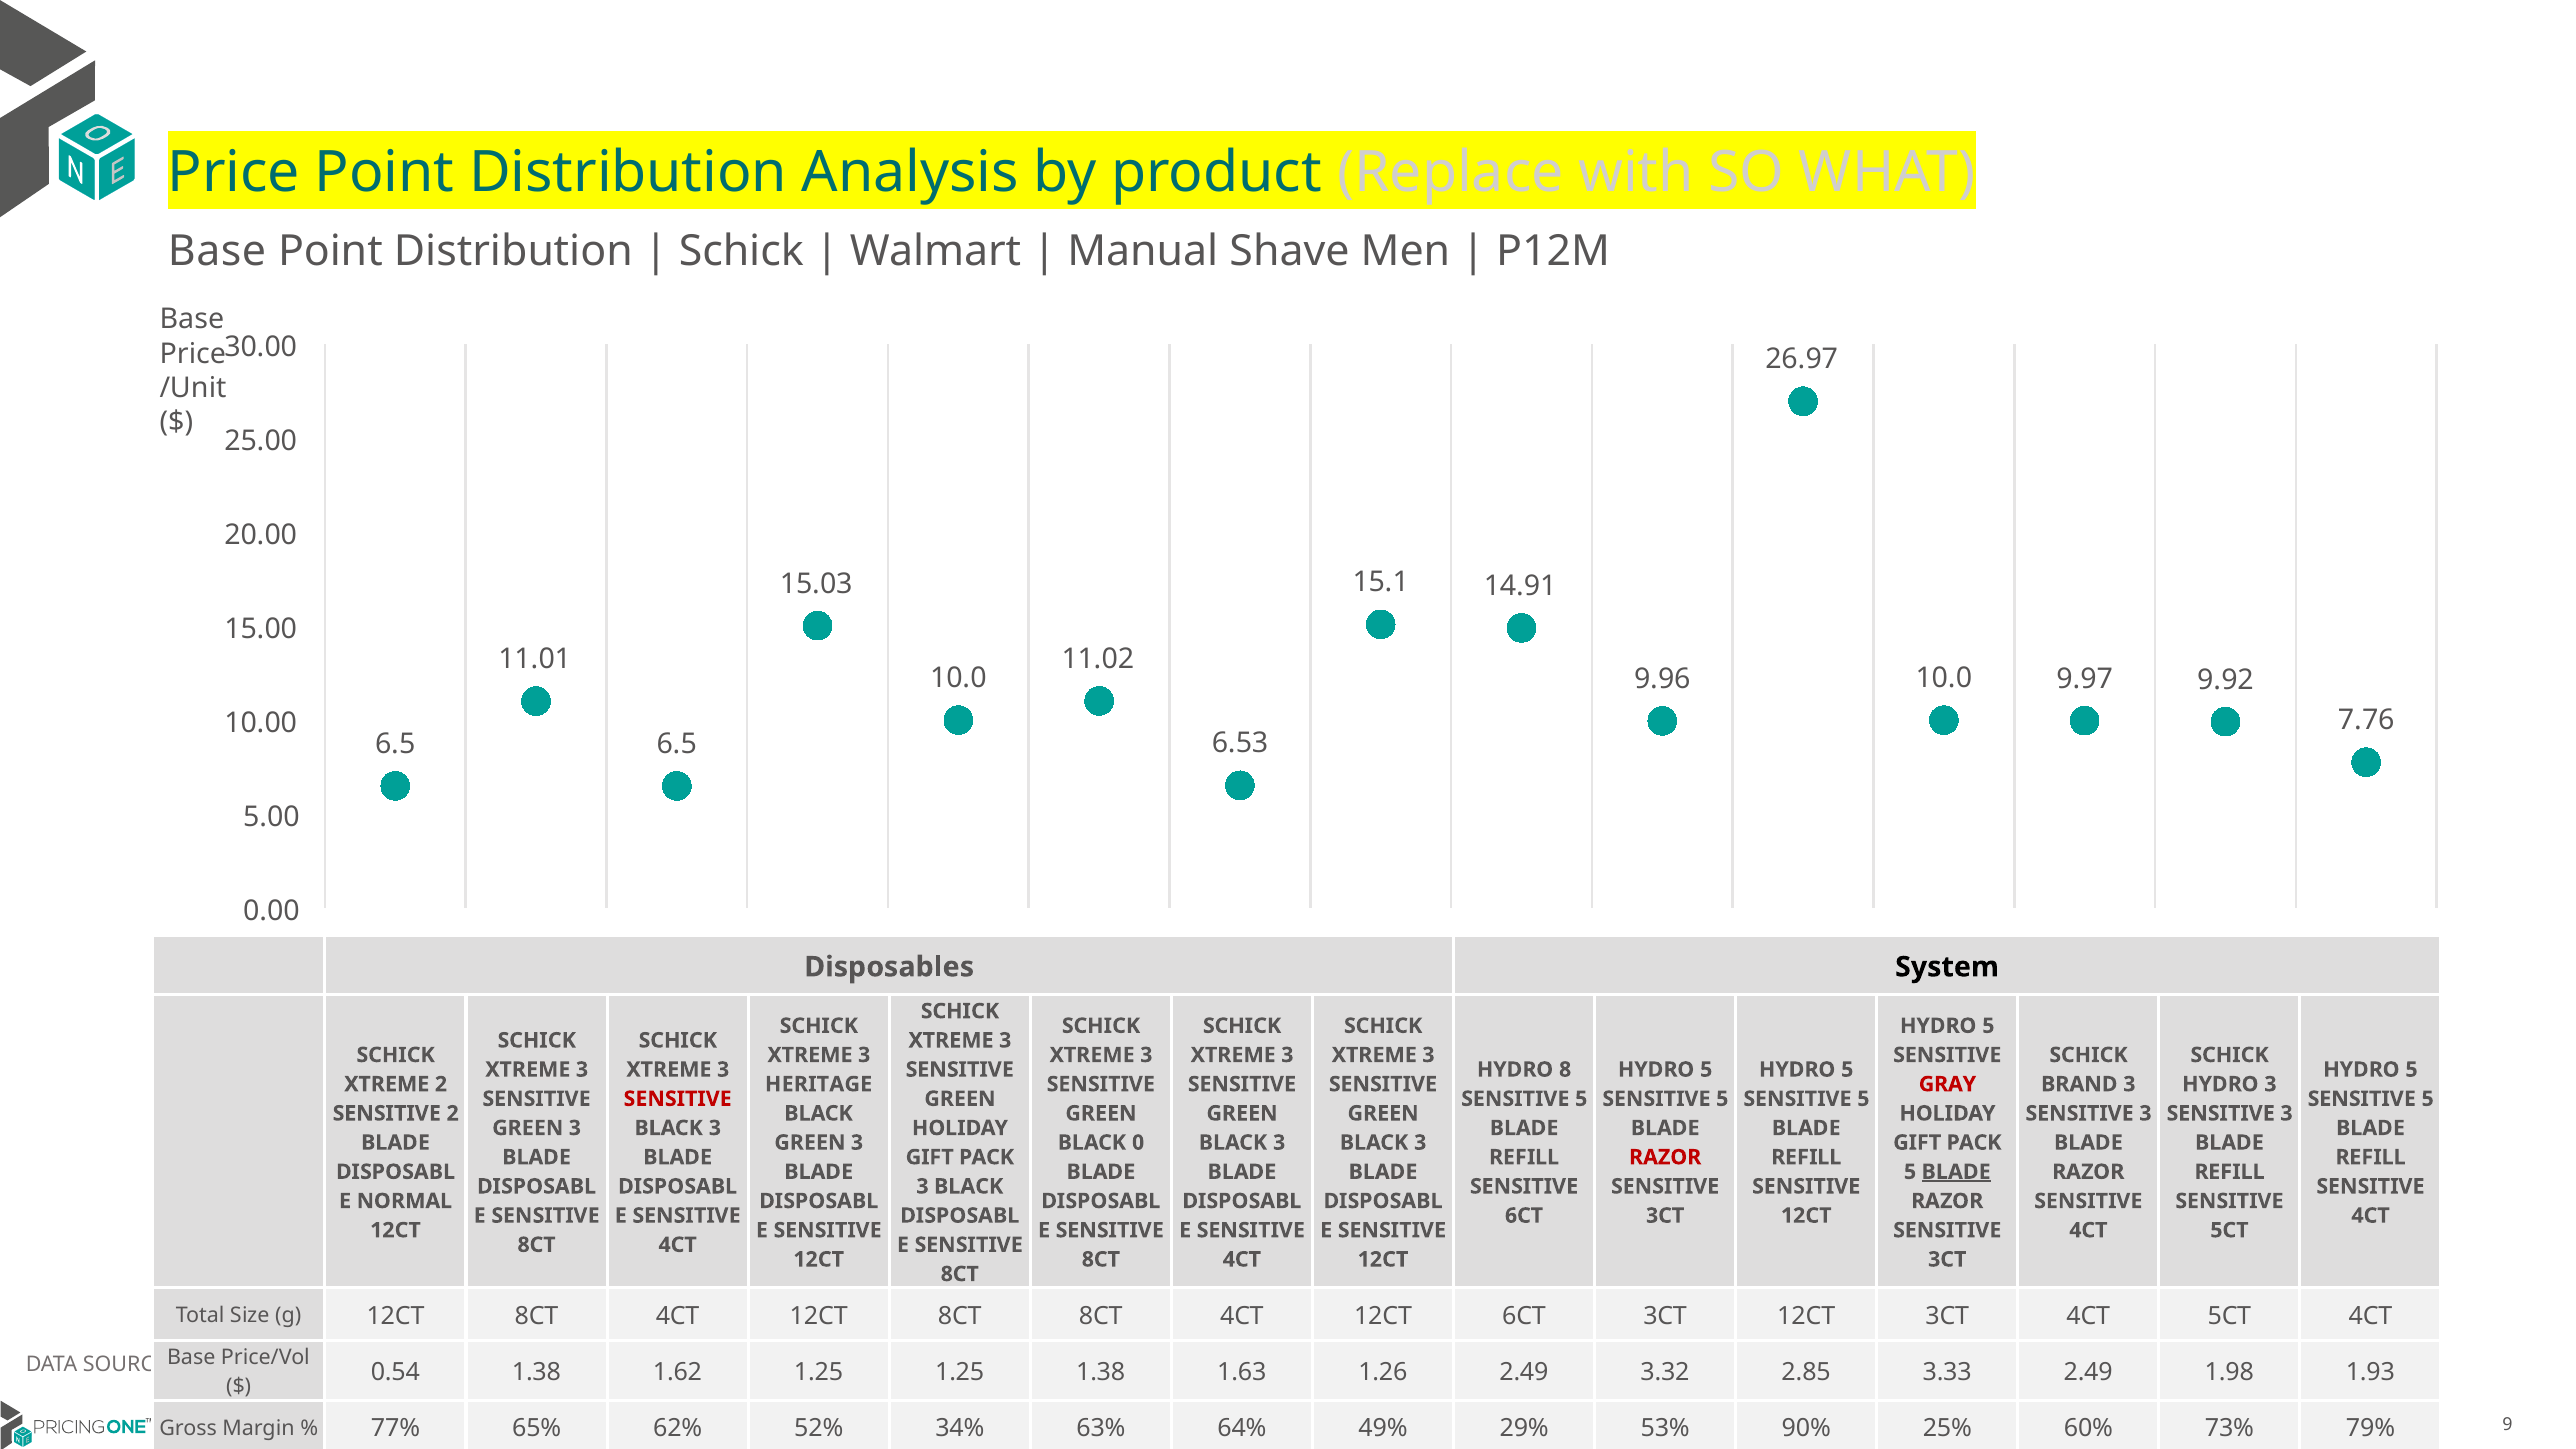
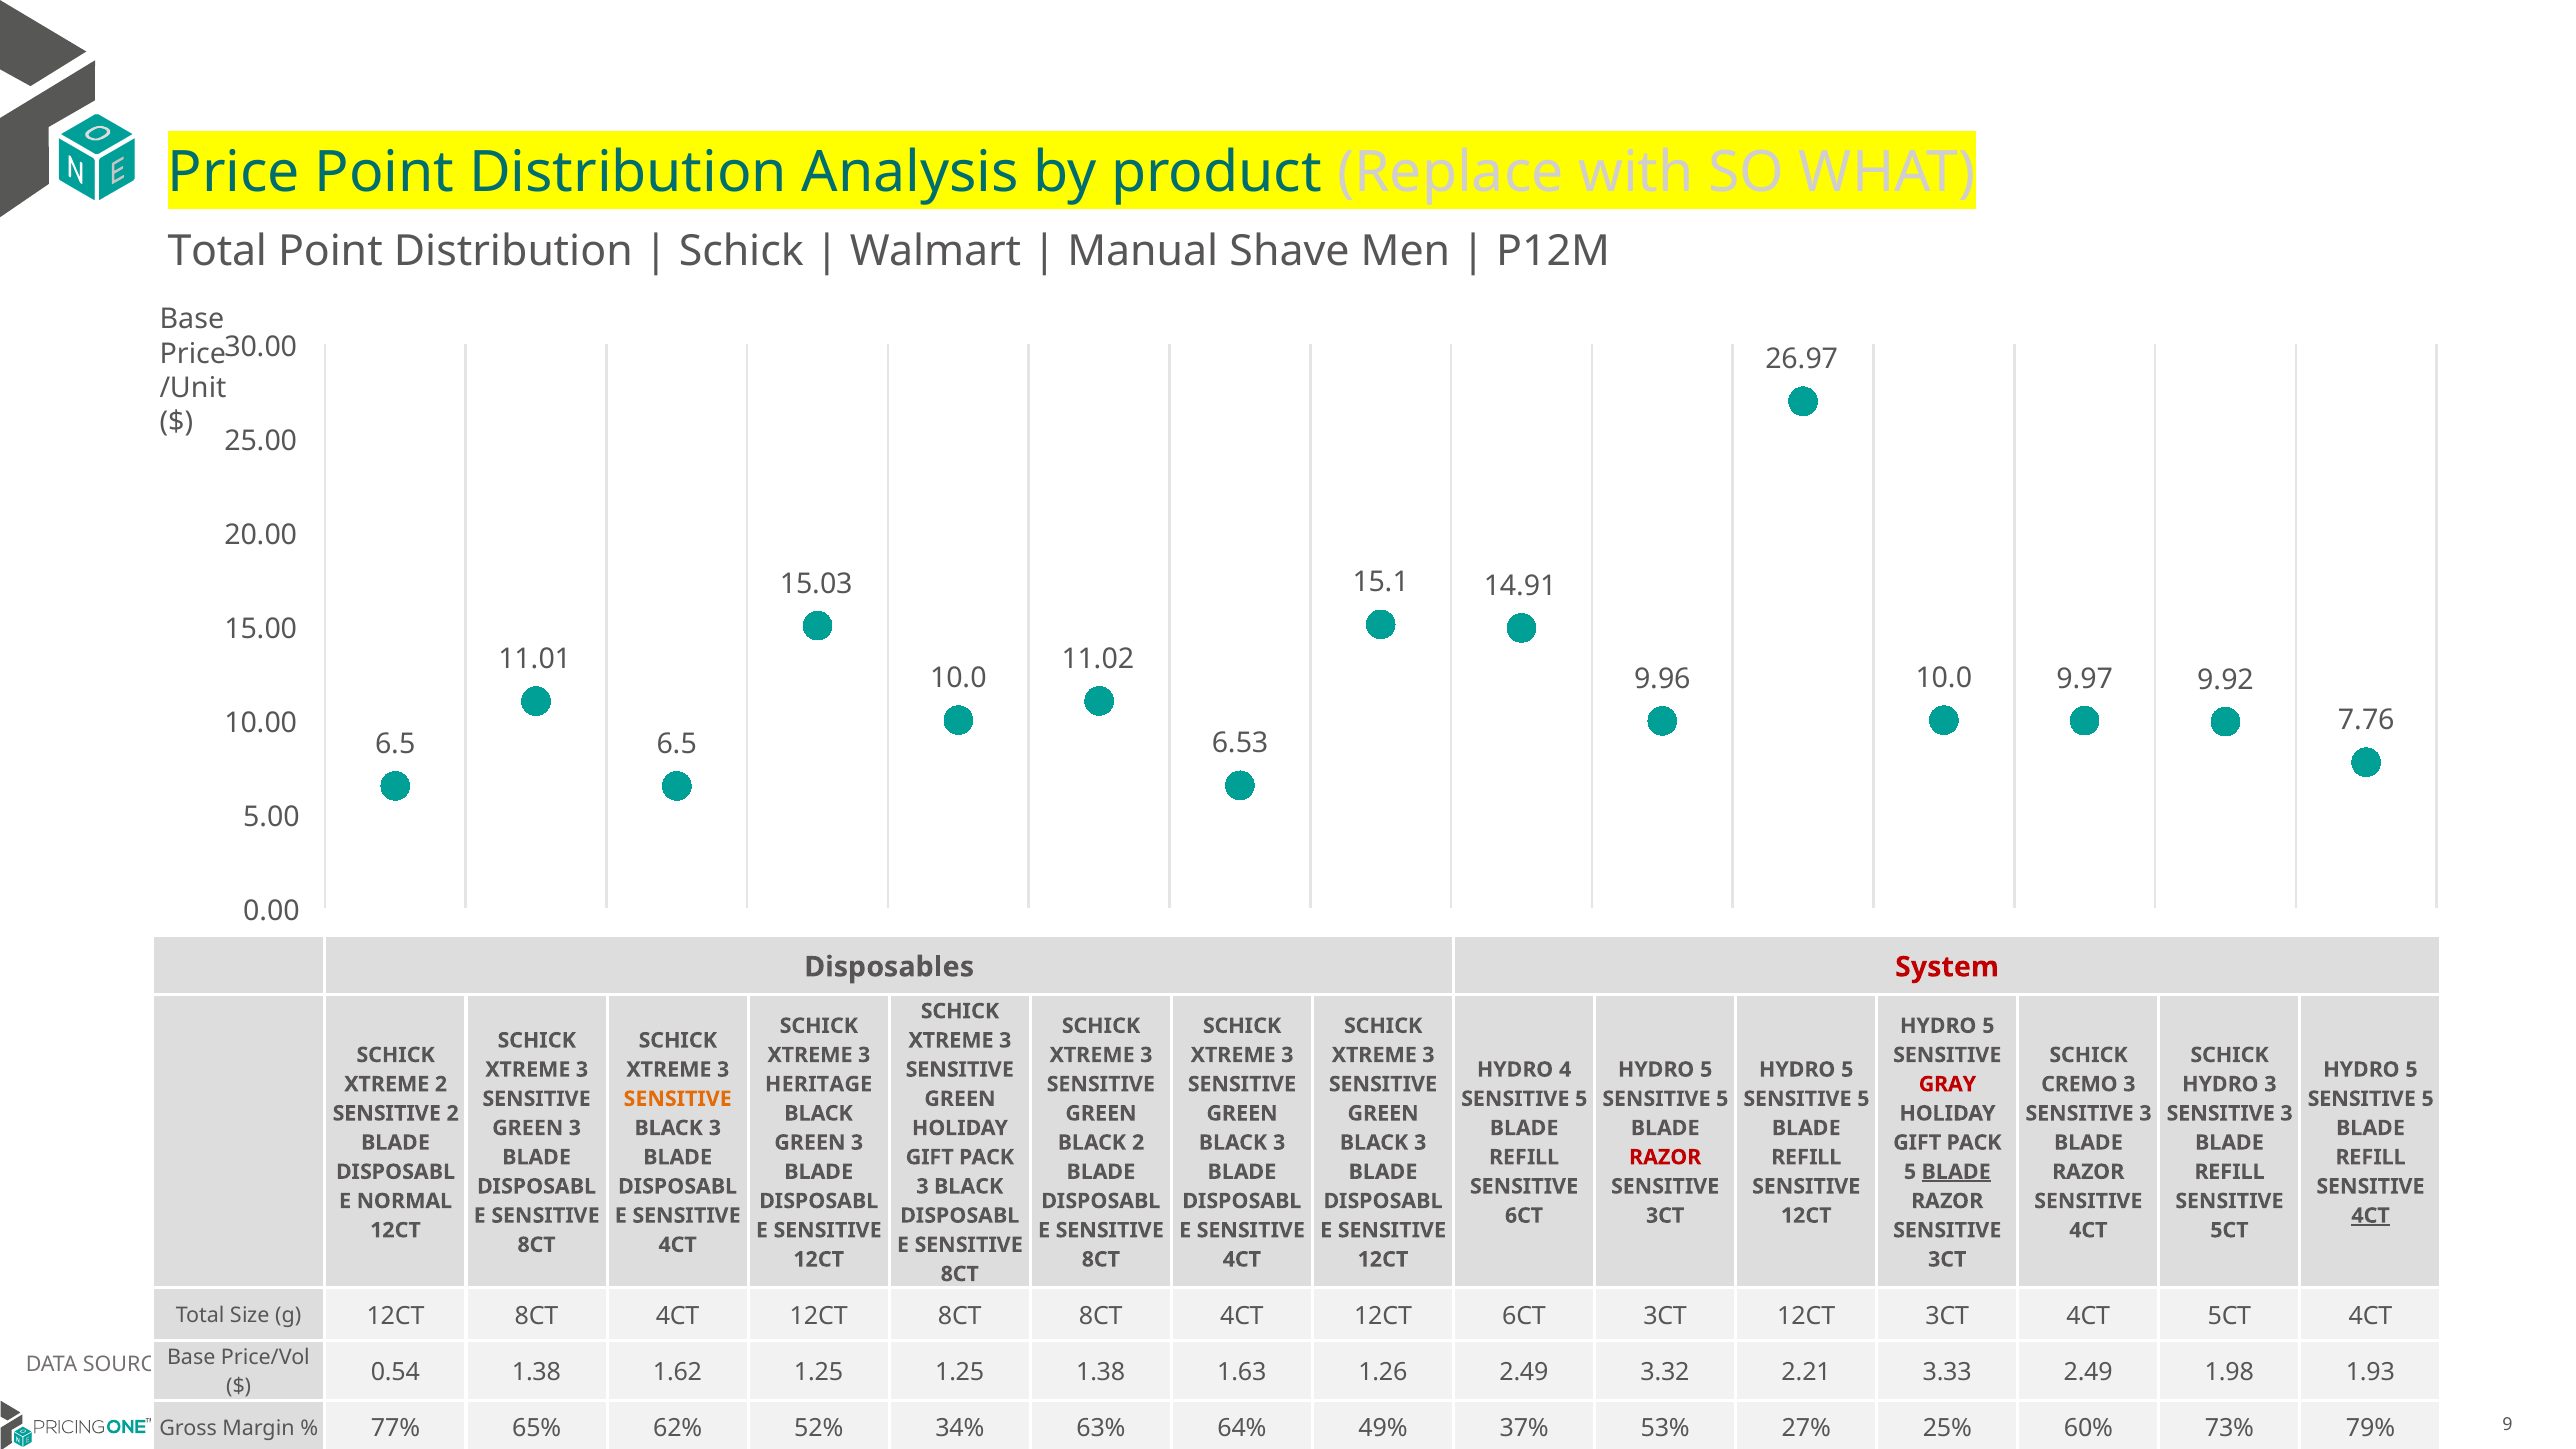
Base at (217, 251): Base -> Total
System colour: black -> red
8: 8 -> 4
BRAND: BRAND -> CREMO
SENSITIVE at (678, 1099) colour: red -> orange
BLACK 0: 0 -> 2
4CT at (2371, 1216) underline: none -> present
2.85: 2.85 -> 2.21
29%: 29% -> 37%
90%: 90% -> 27%
